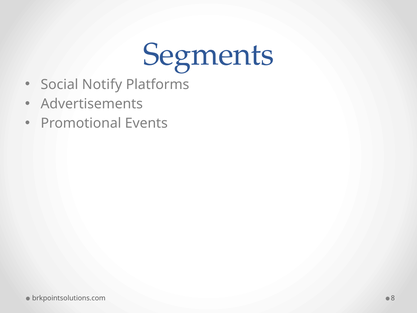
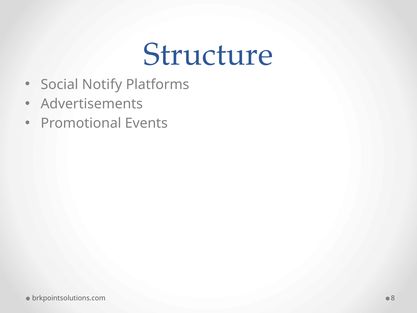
Segments: Segments -> Structure
